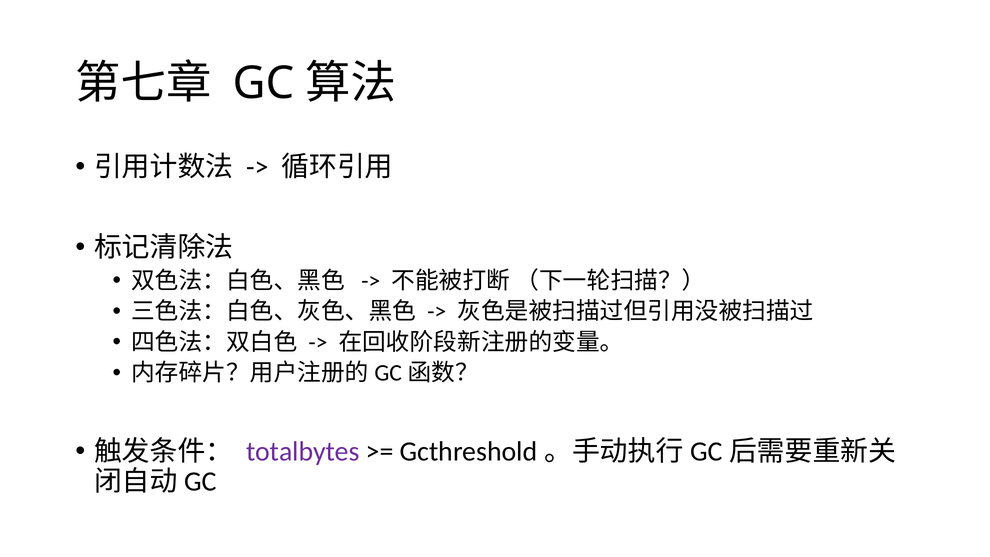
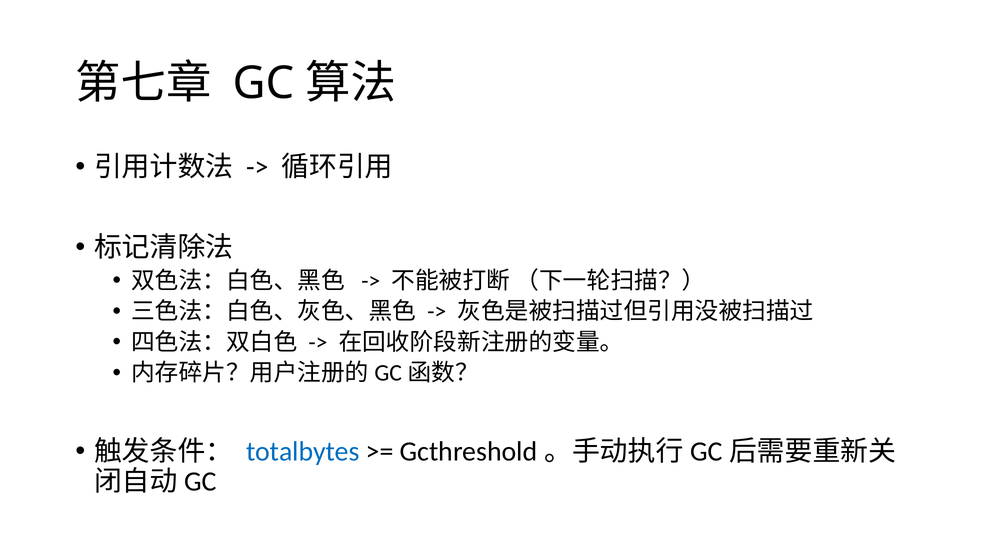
totalbytes colour: purple -> blue
